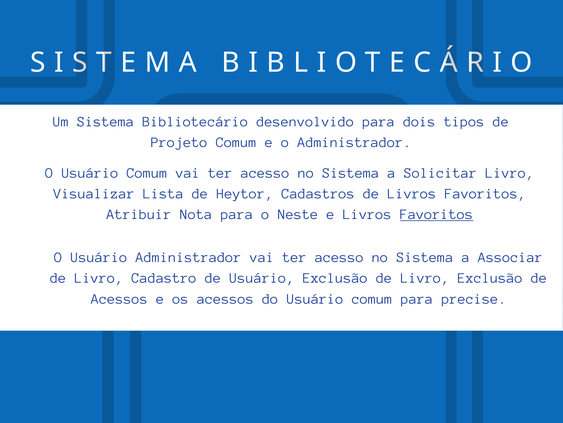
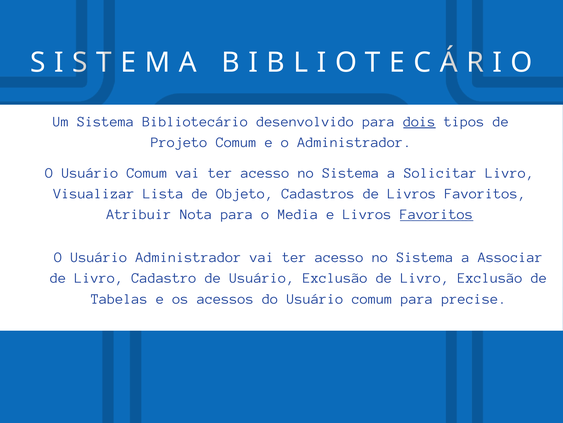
dois underline: none -> present
Heytor: Heytor -> Objeto
Neste: Neste -> Media
Acessos at (120, 298): Acessos -> Tabelas
